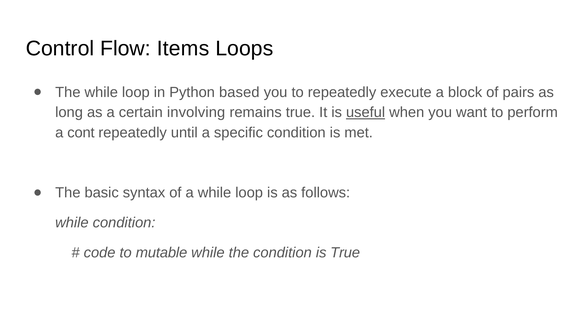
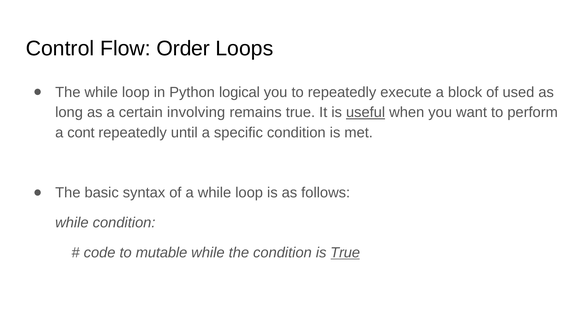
Items: Items -> Order
based: based -> logical
pairs: pairs -> used
True at (345, 253) underline: none -> present
